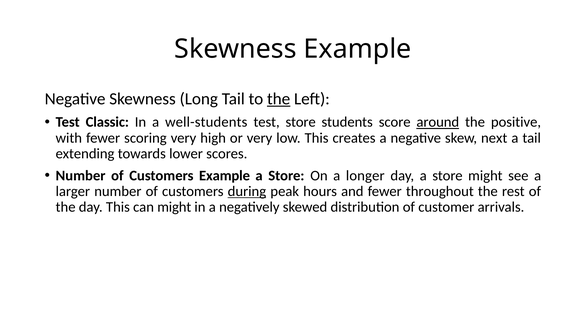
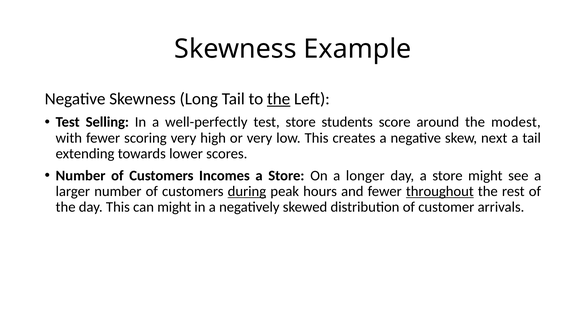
Classic: Classic -> Selling
well-students: well-students -> well-perfectly
around underline: present -> none
positive: positive -> modest
Customers Example: Example -> Incomes
throughout underline: none -> present
